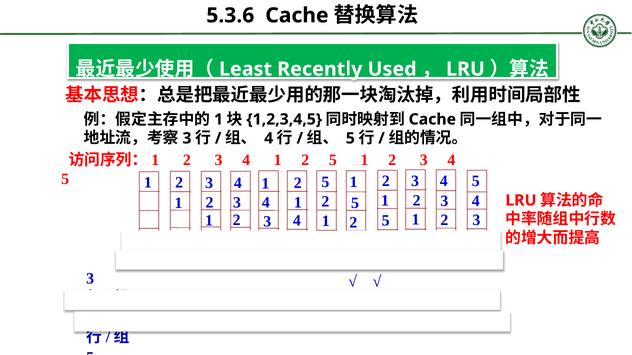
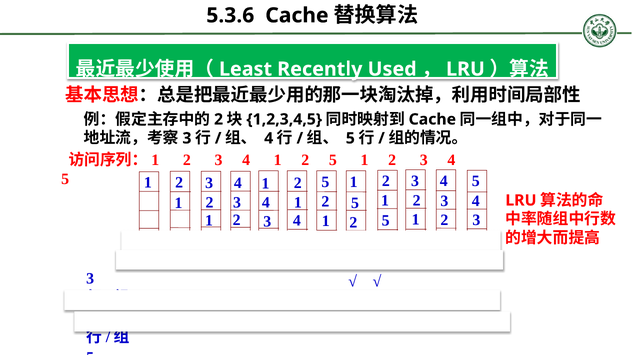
1 at (219, 120): 1 -> 2
